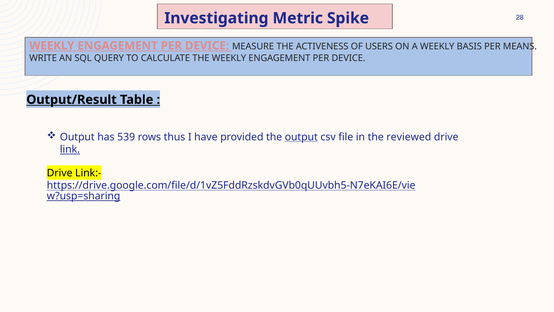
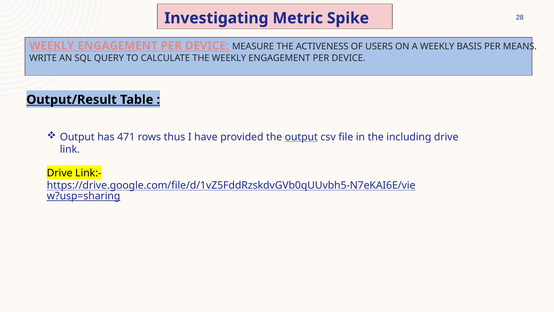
539: 539 -> 471
reviewed: reviewed -> including
link underline: present -> none
